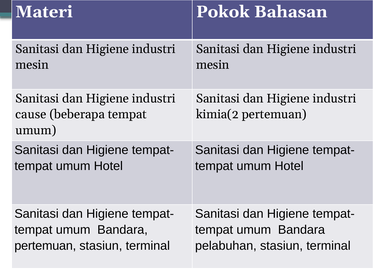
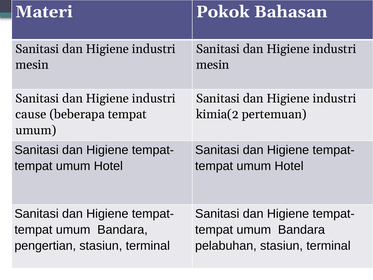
pertemuan at (45, 245): pertemuan -> pengertian
